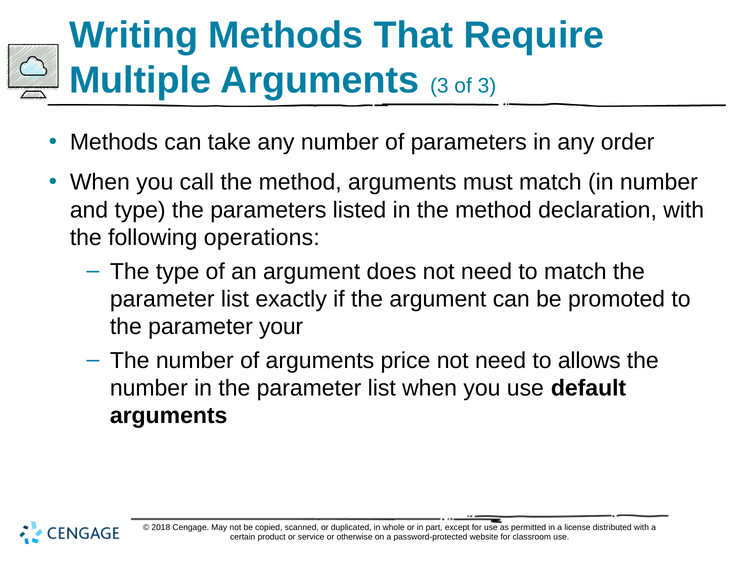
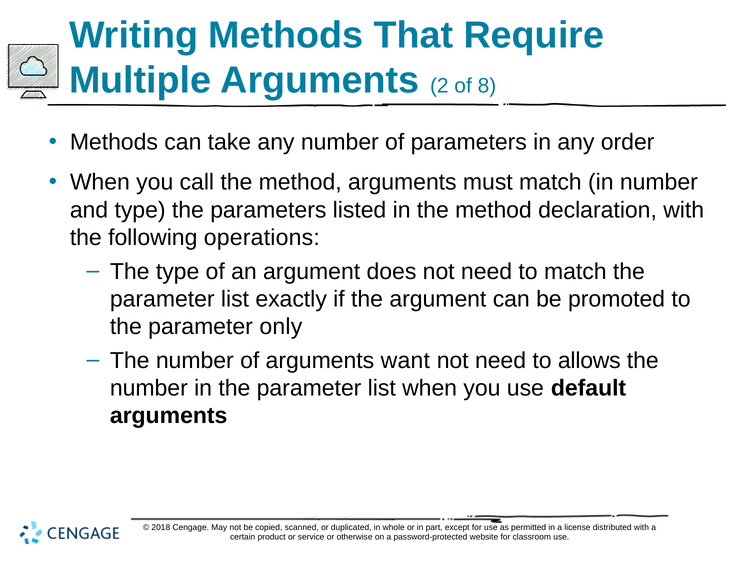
Arguments 3: 3 -> 2
of 3: 3 -> 8
your: your -> only
price: price -> want
